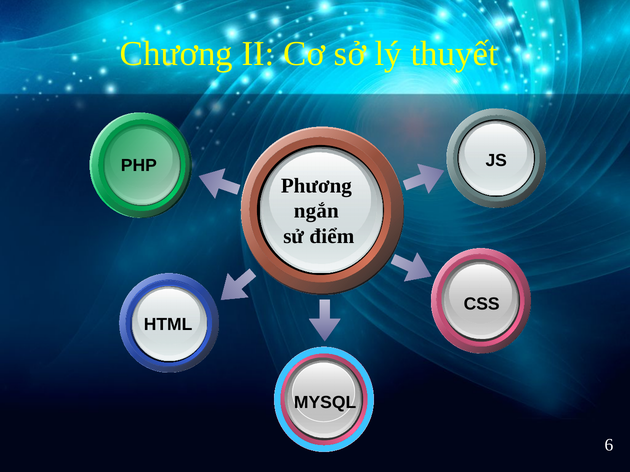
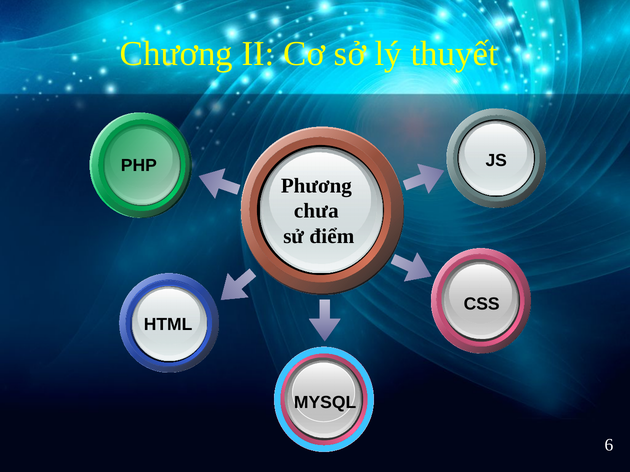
ngắn: ngắn -> chưa
